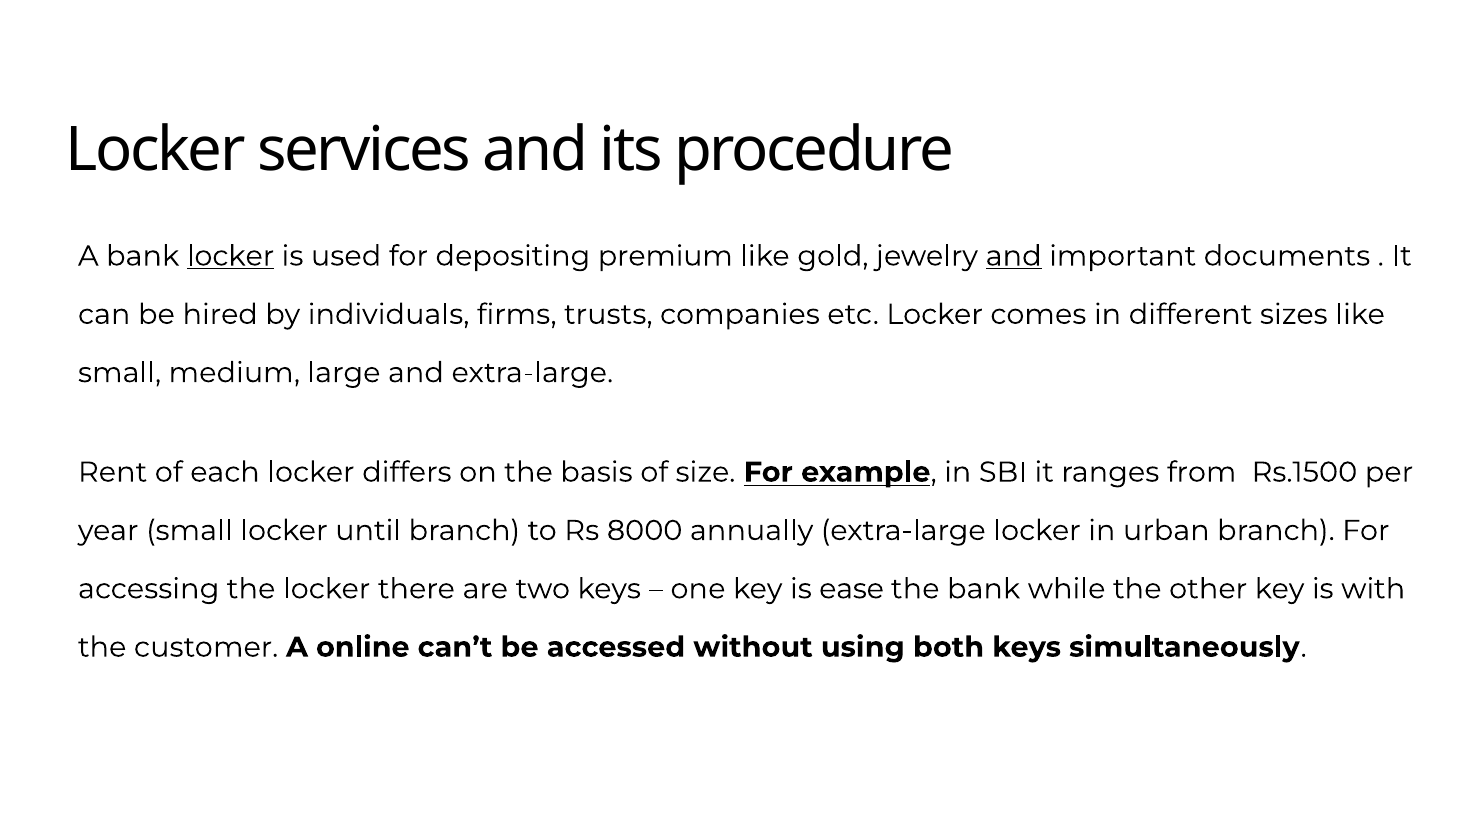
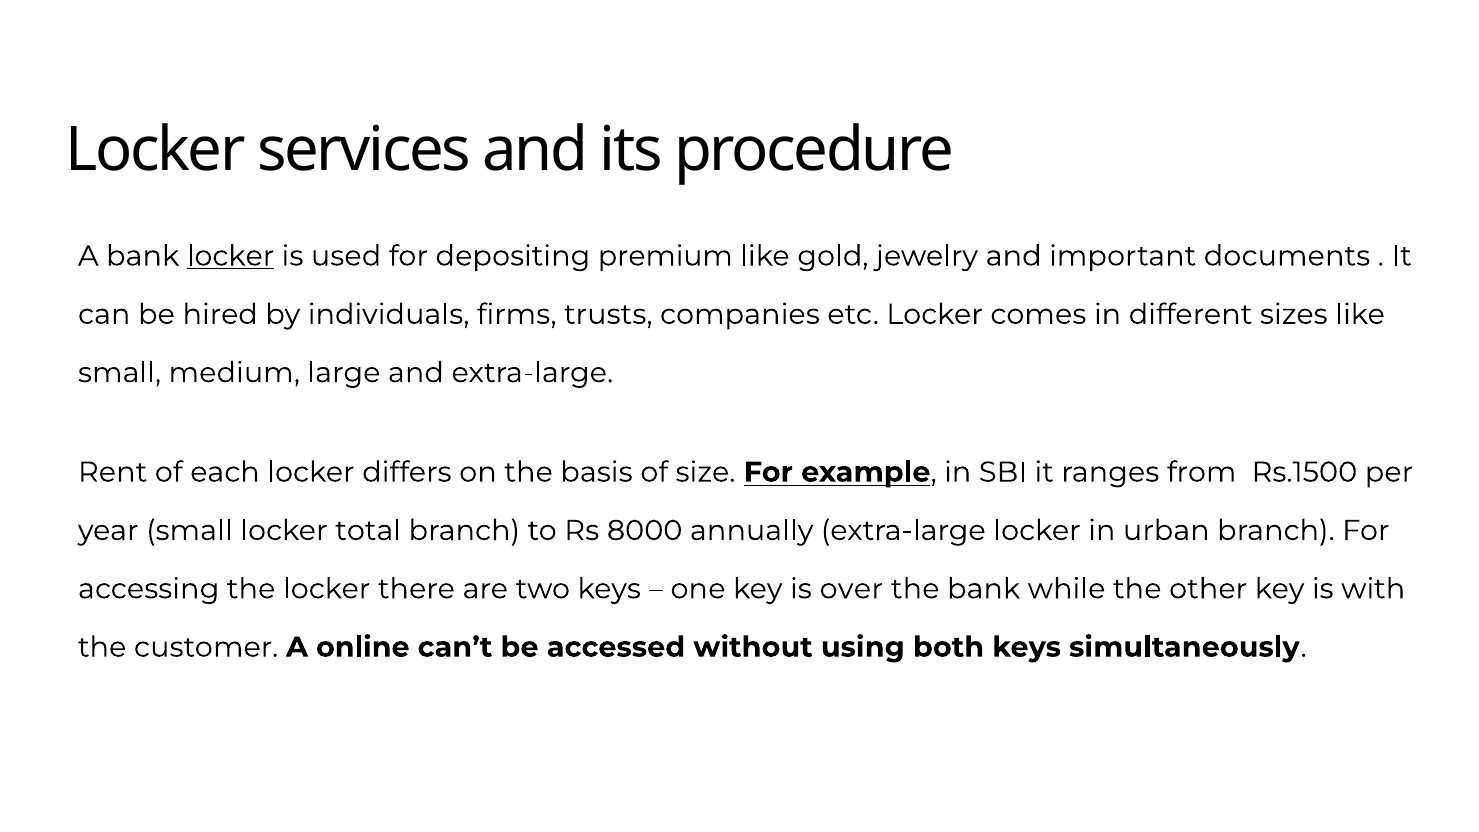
and at (1014, 256) underline: present -> none
until: until -> total
ease: ease -> over
